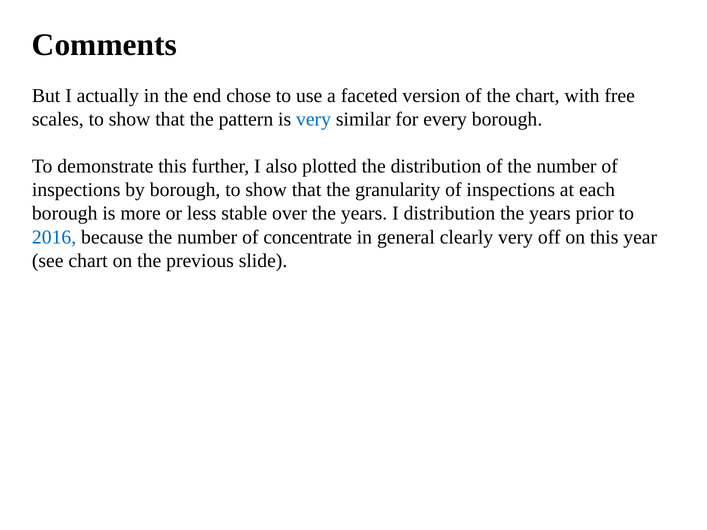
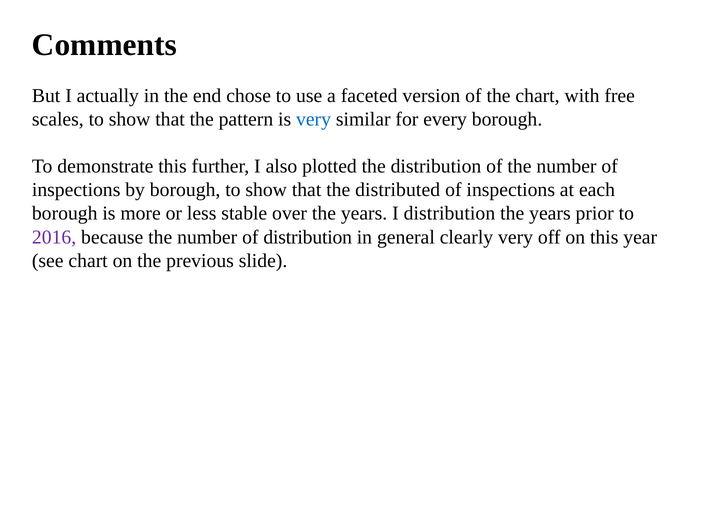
granularity: granularity -> distributed
2016 colour: blue -> purple
of concentrate: concentrate -> distribution
